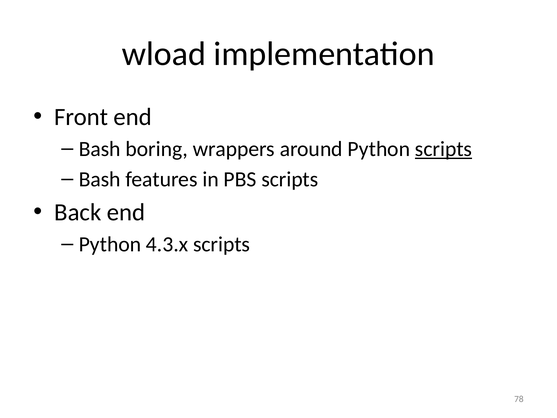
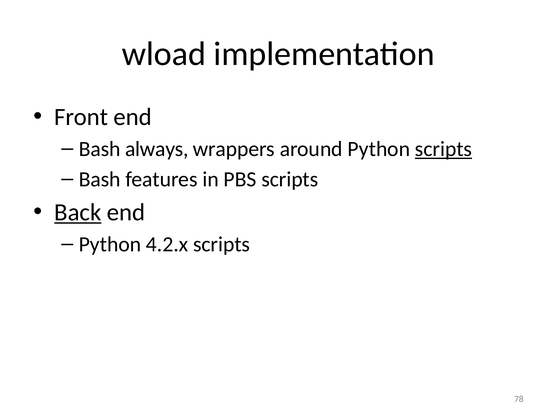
boring: boring -> always
Back underline: none -> present
4.3.x: 4.3.x -> 4.2.x
